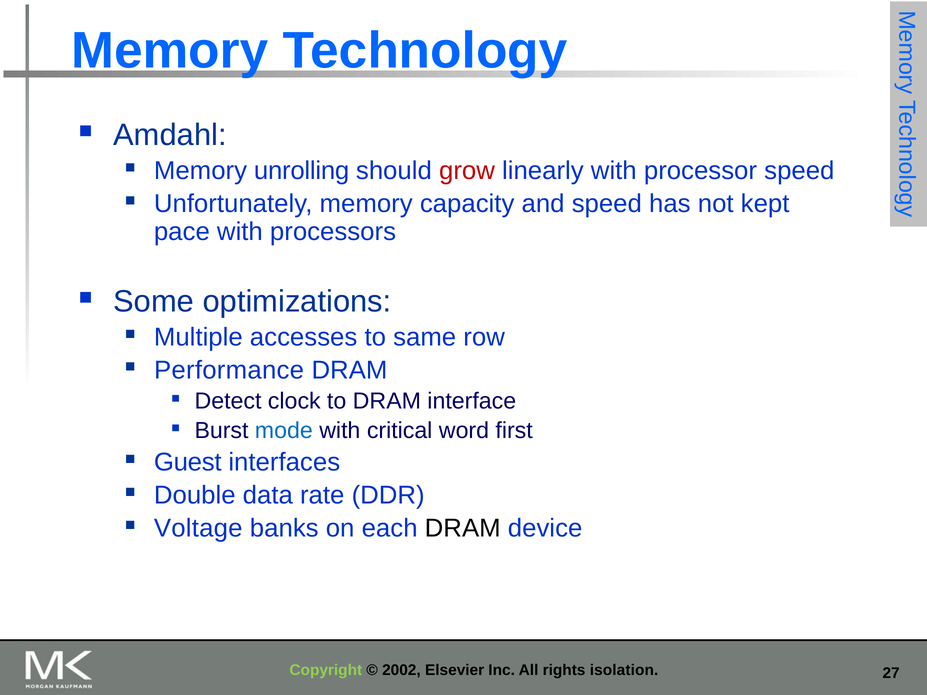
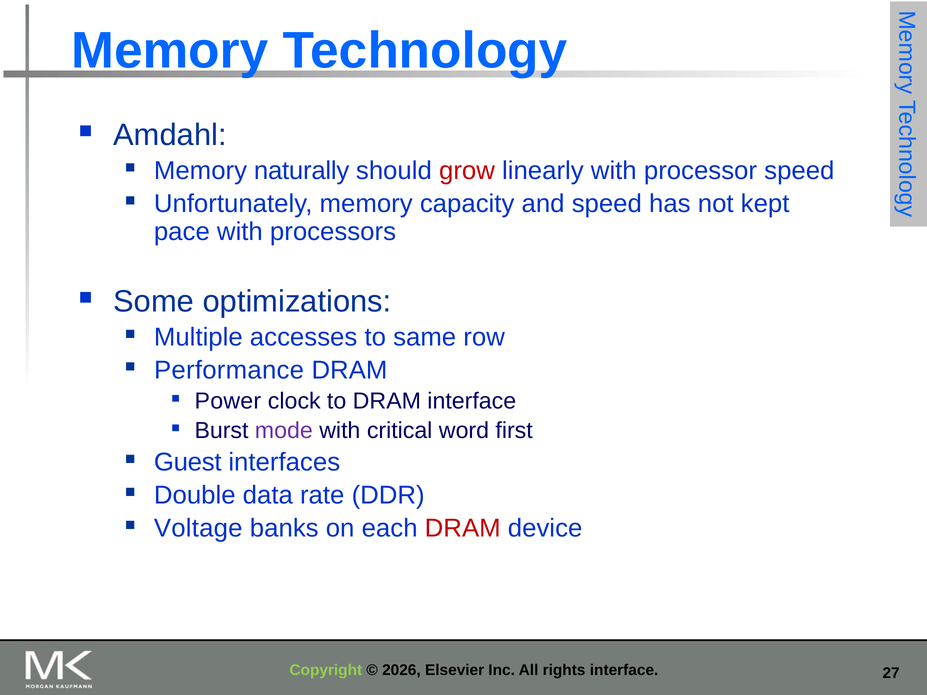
unrolling: unrolling -> naturally
Detect: Detect -> Power
mode colour: blue -> purple
DRAM at (463, 528) colour: black -> red
2002: 2002 -> 2026
rights isolation: isolation -> interface
